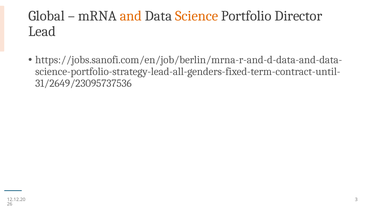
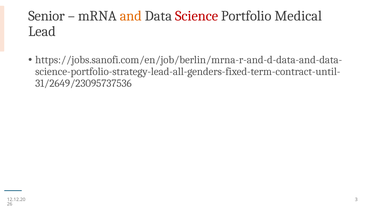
Global: Global -> Senior
Science colour: orange -> red
Director: Director -> Medical
